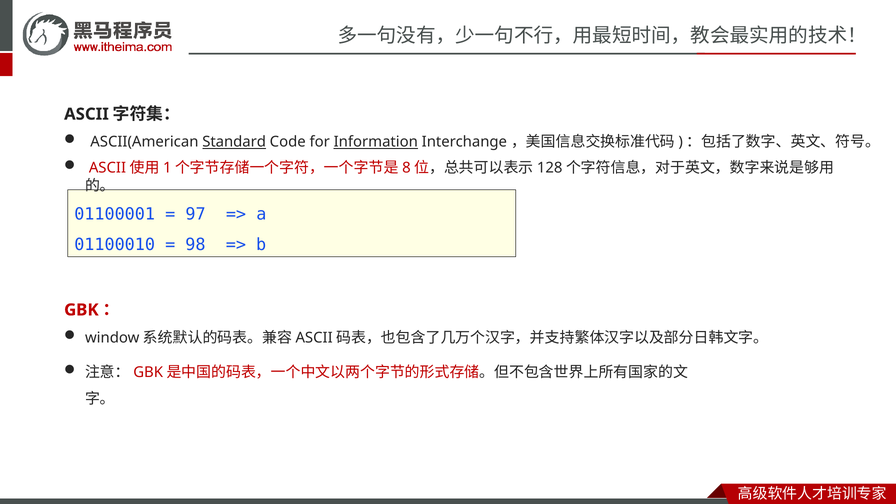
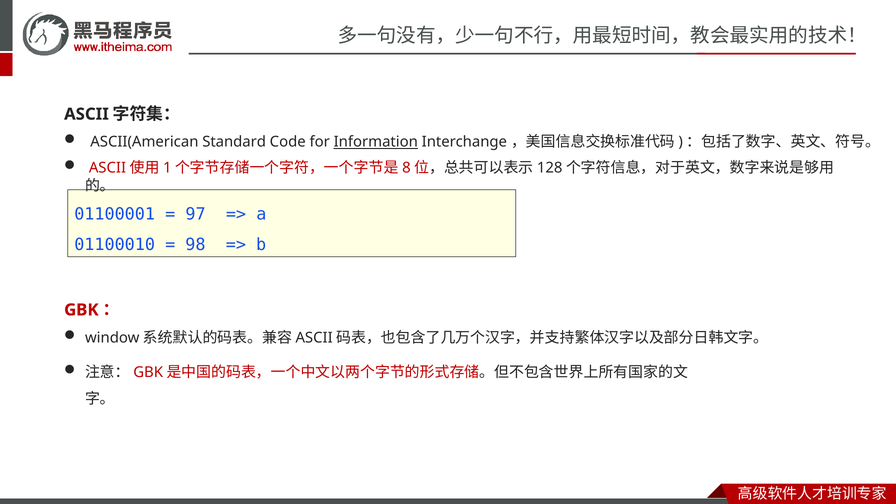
Standard underline: present -> none
